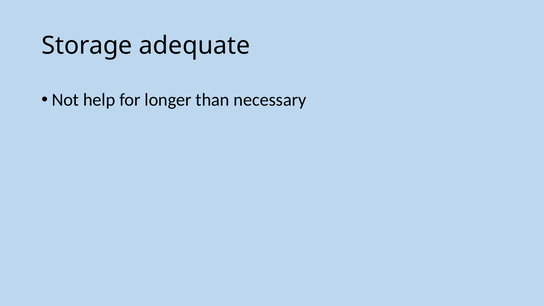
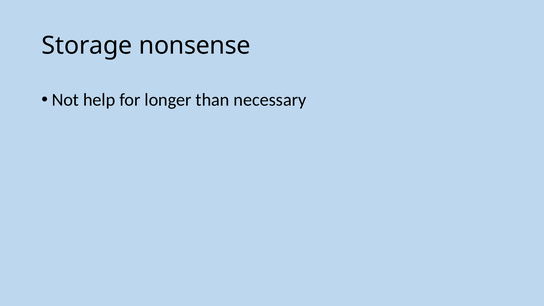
adequate: adequate -> nonsense
